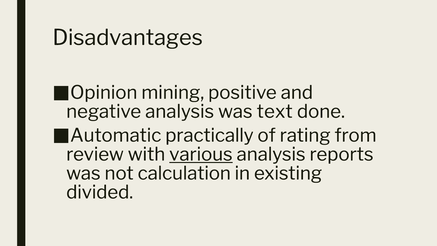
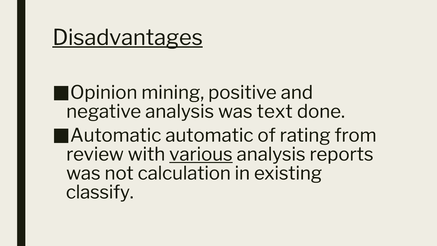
Disadvantages underline: none -> present
practically: practically -> automatic
divided: divided -> classify
